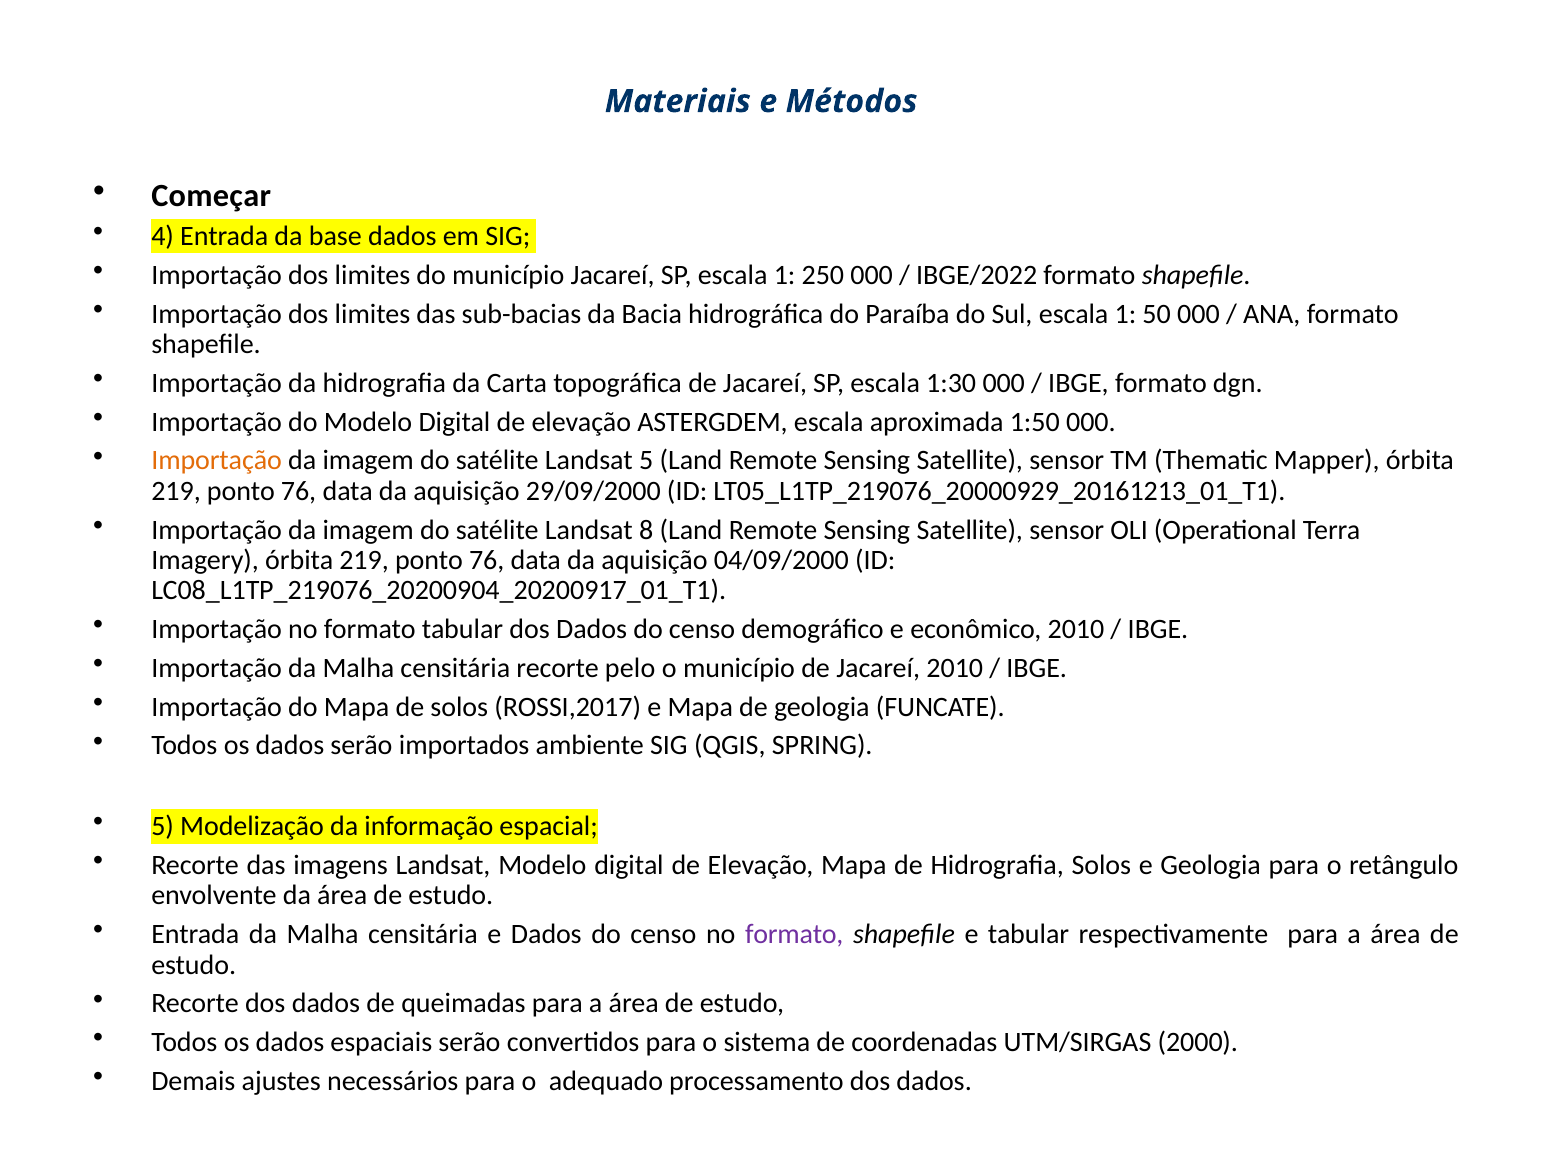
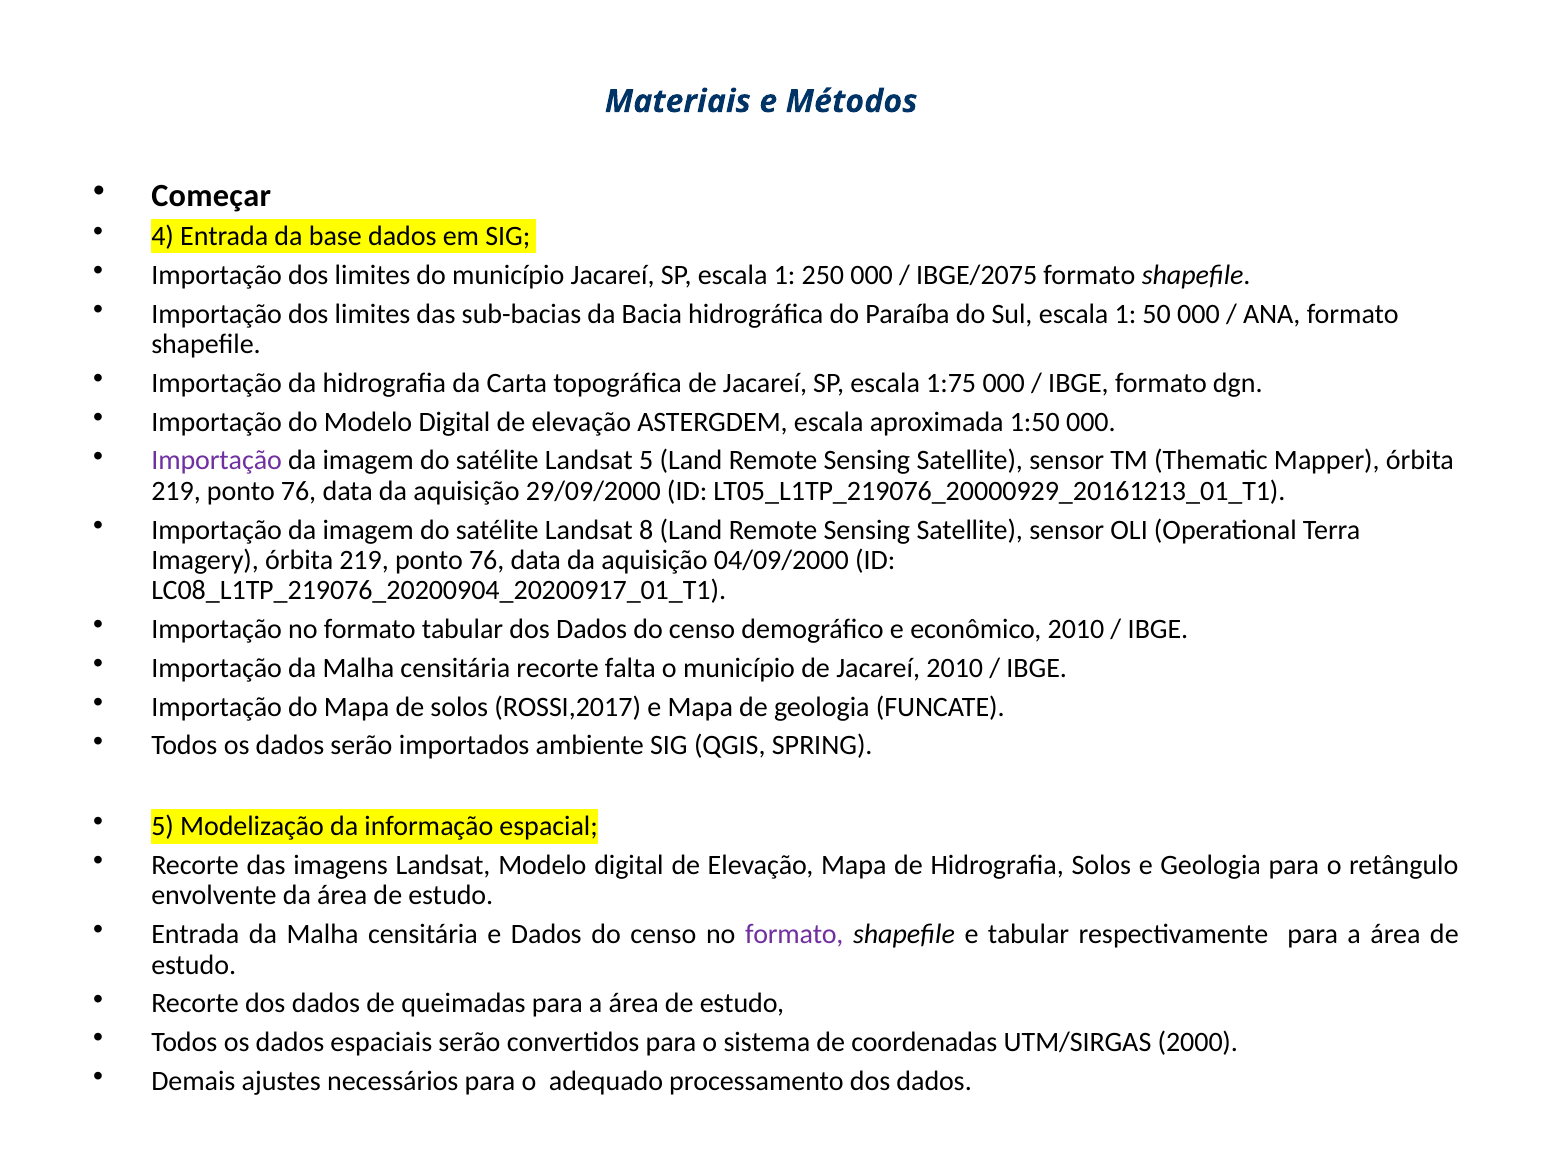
IBGE/2022: IBGE/2022 -> IBGE/2075
1:30: 1:30 -> 1:75
Importação at (217, 461) colour: orange -> purple
pelo: pelo -> falta
